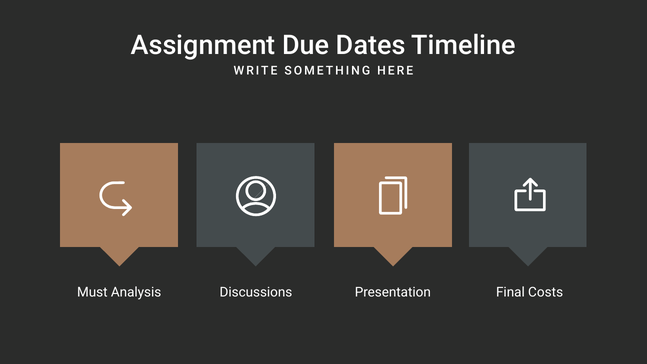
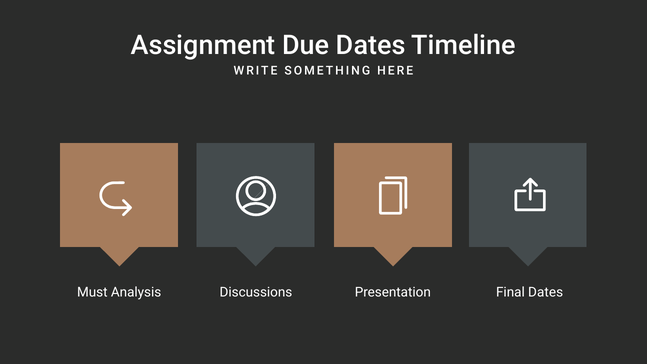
Final Costs: Costs -> Dates
